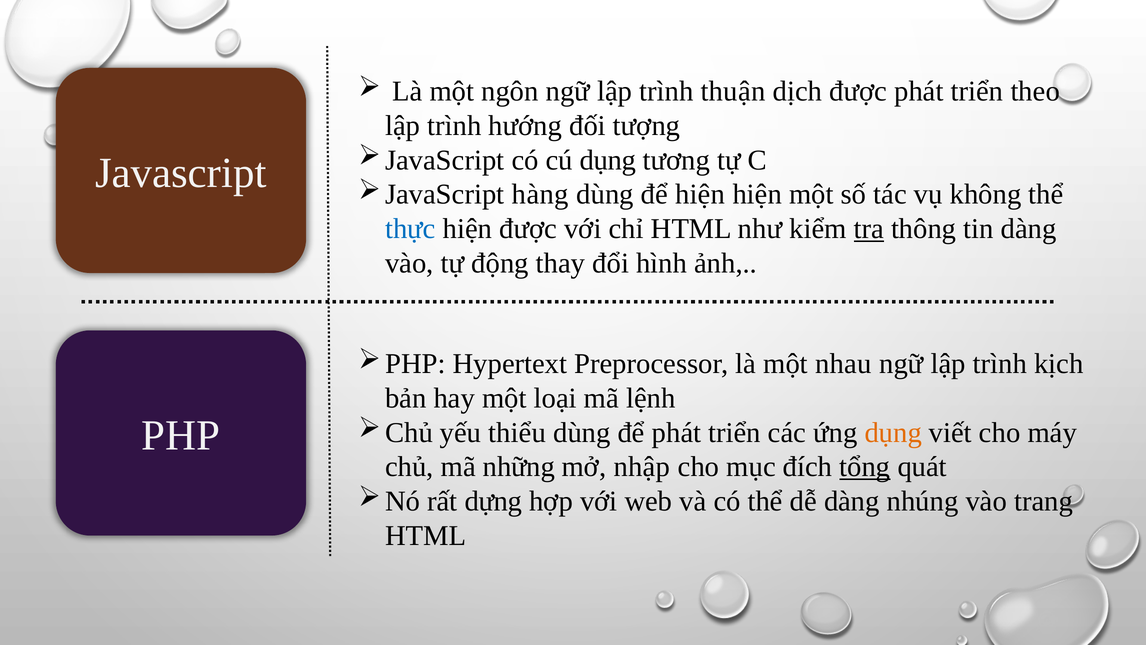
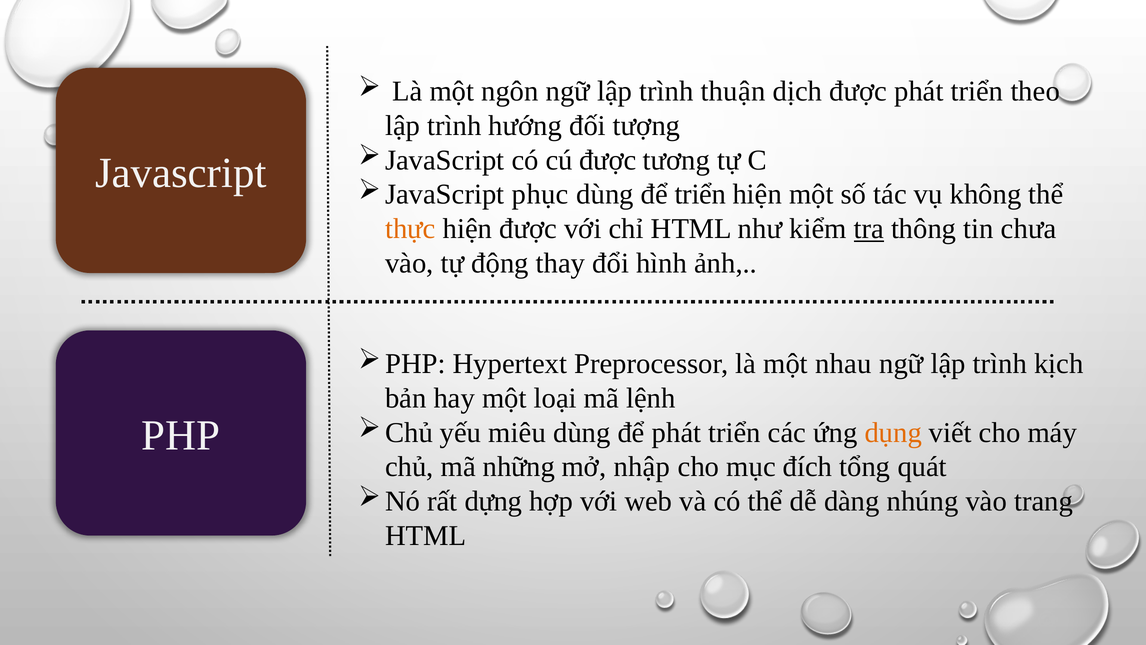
cú dụng: dụng -> được
hàng: hàng -> phục
để hiện: hiện -> triển
thực colour: blue -> orange
tin dàng: dàng -> chưa
thiểu: thiểu -> miêu
tổng underline: present -> none
